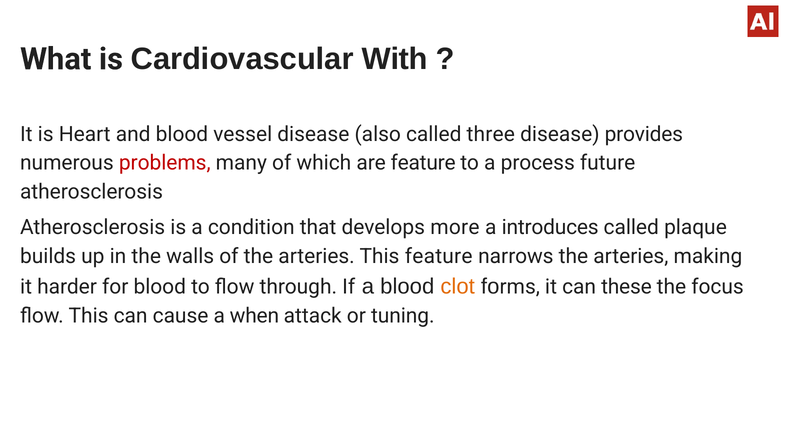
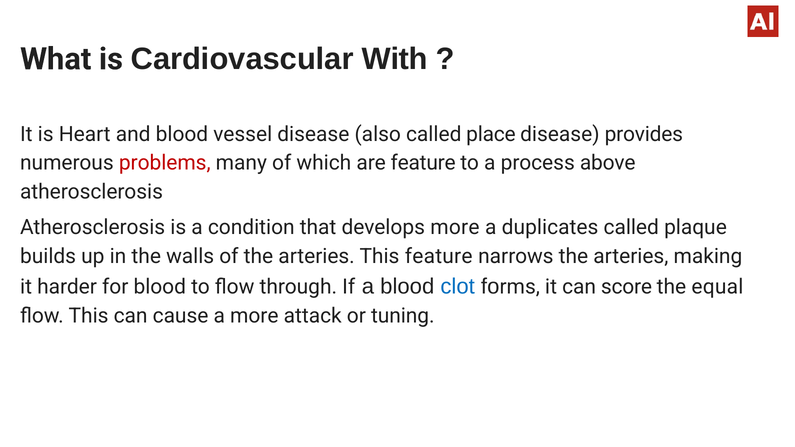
three: three -> place
future: future -> above
introduces: introduces -> duplicates
clot colour: orange -> blue
these: these -> score
focus: focus -> equal
a when: when -> more
